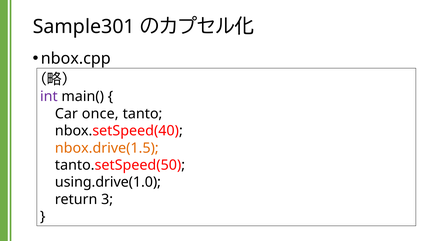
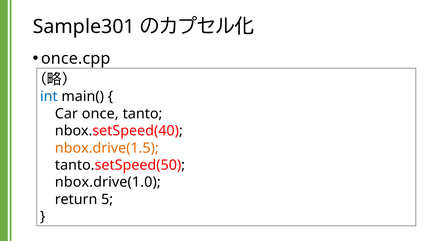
nbox.cpp: nbox.cpp -> once.cpp
int colour: purple -> blue
using.drive(1.0: using.drive(1.0 -> nbox.drive(1.0
3: 3 -> 5
